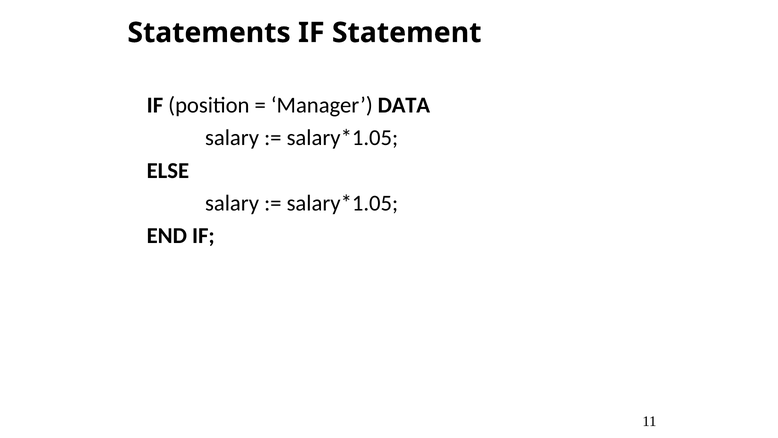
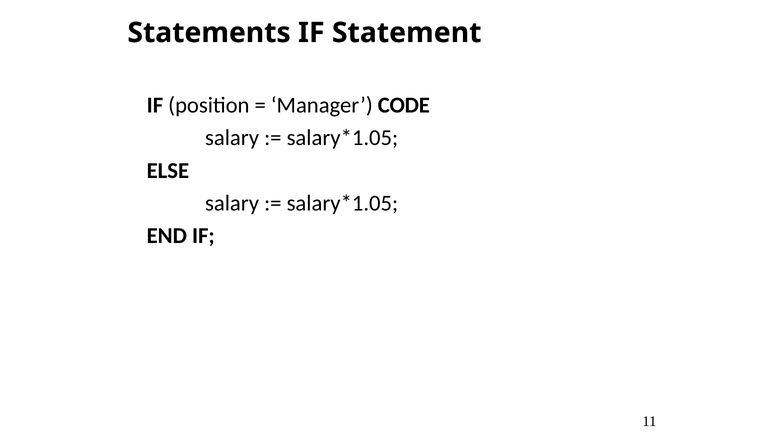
DATA: DATA -> CODE
